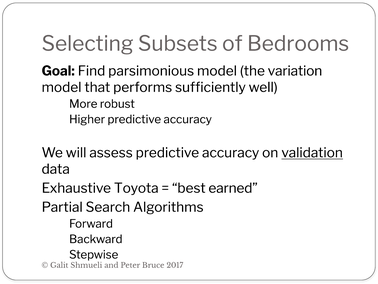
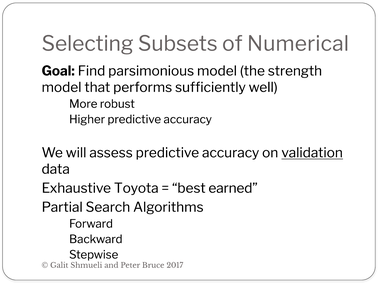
Bedrooms: Bedrooms -> Numerical
variation: variation -> strength
